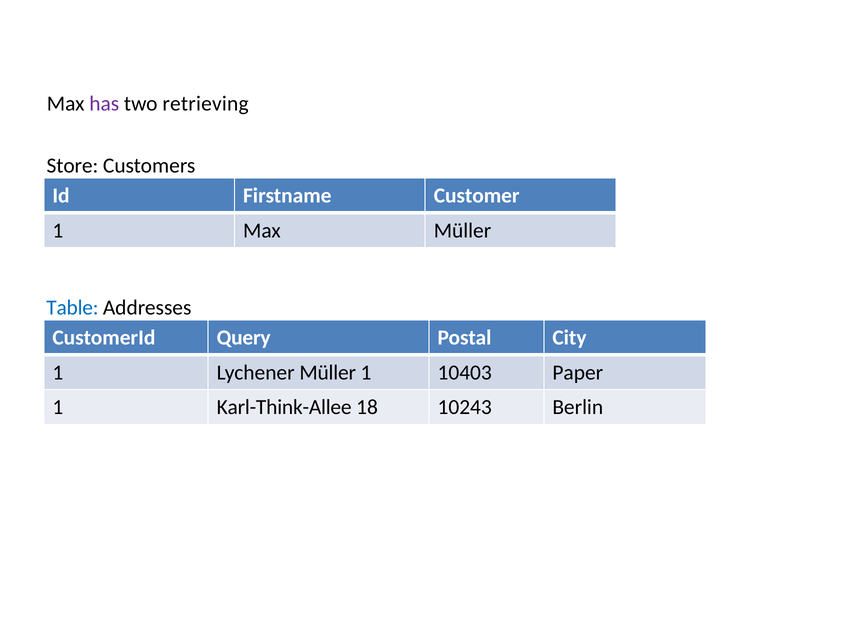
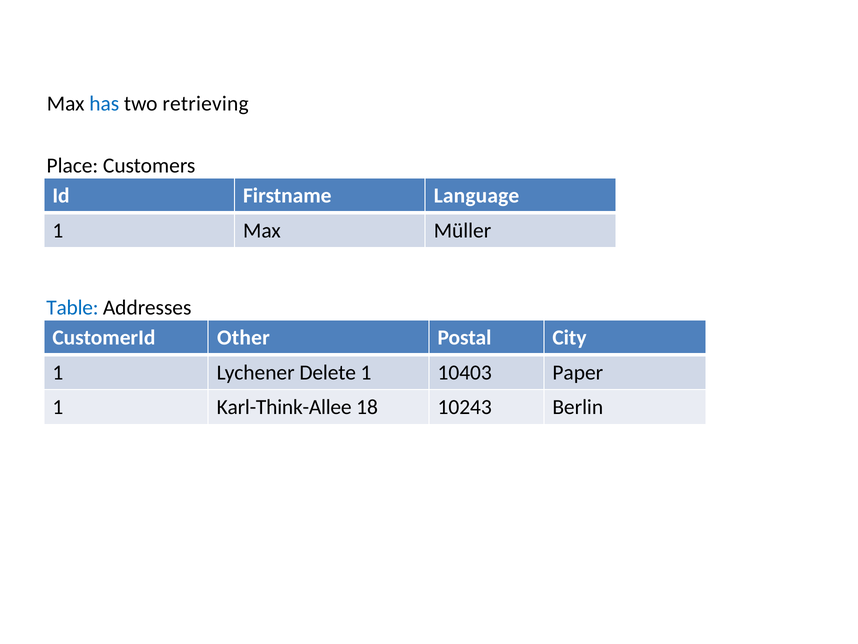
has colour: purple -> blue
Store: Store -> Place
Customer: Customer -> Language
Query: Query -> Other
Lychener Müller: Müller -> Delete
